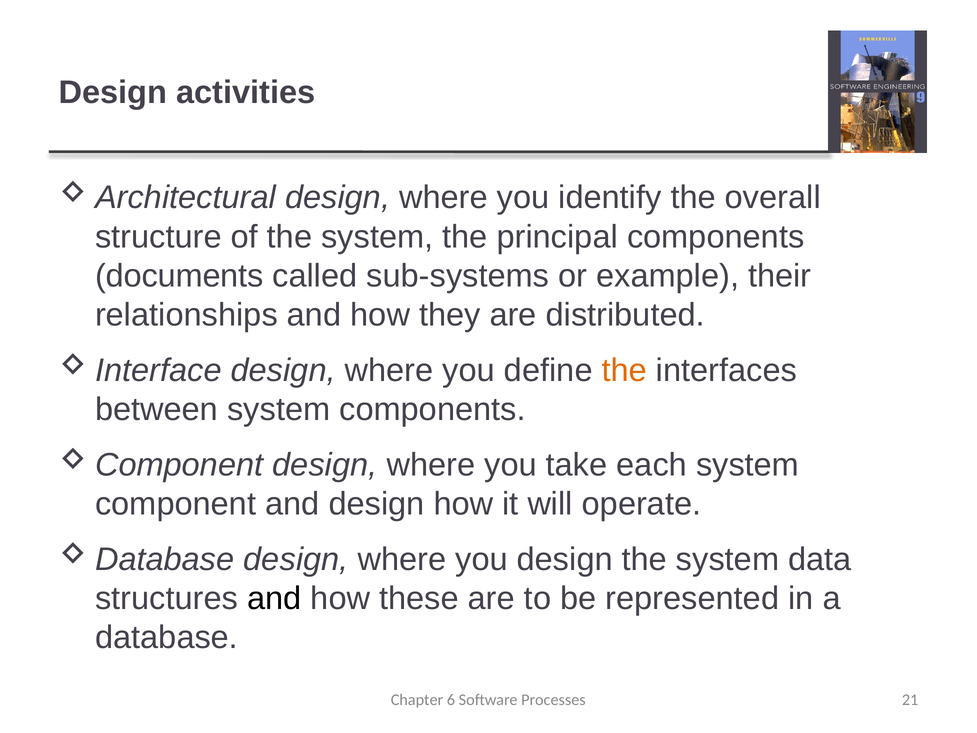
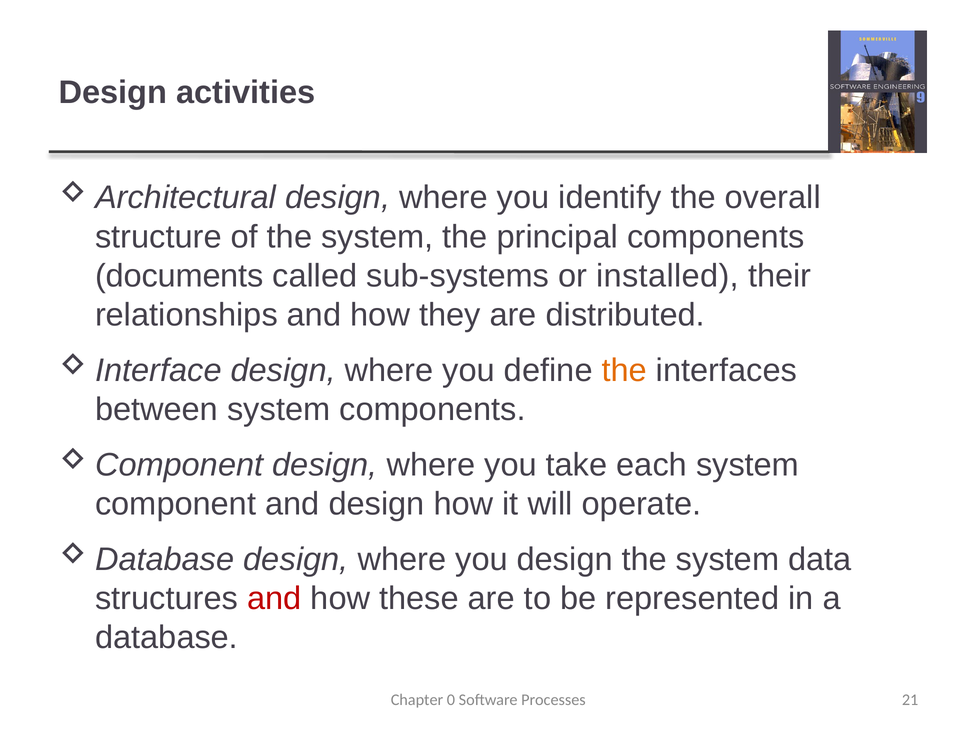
example: example -> installed
and at (274, 598) colour: black -> red
6: 6 -> 0
